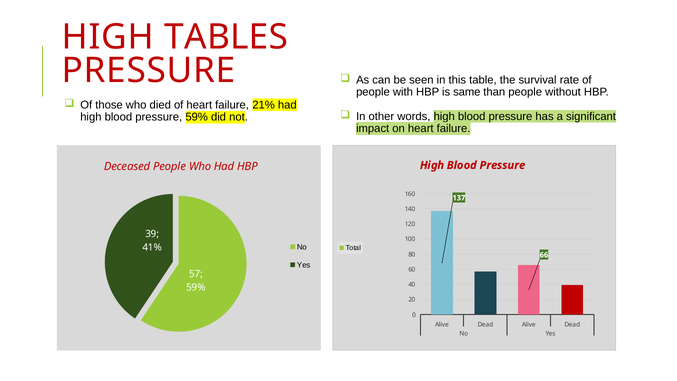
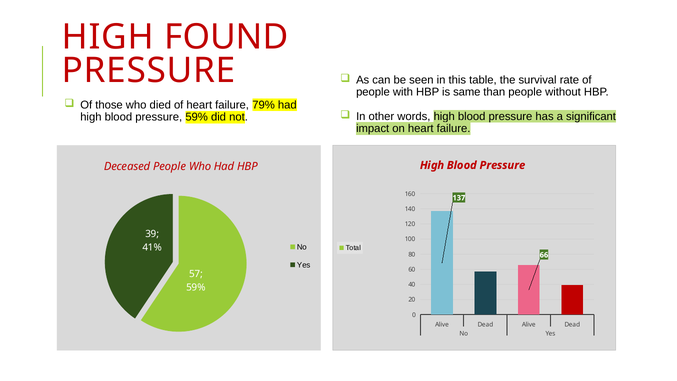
TABLES: TABLES -> FOUND
21%: 21% -> 79%
